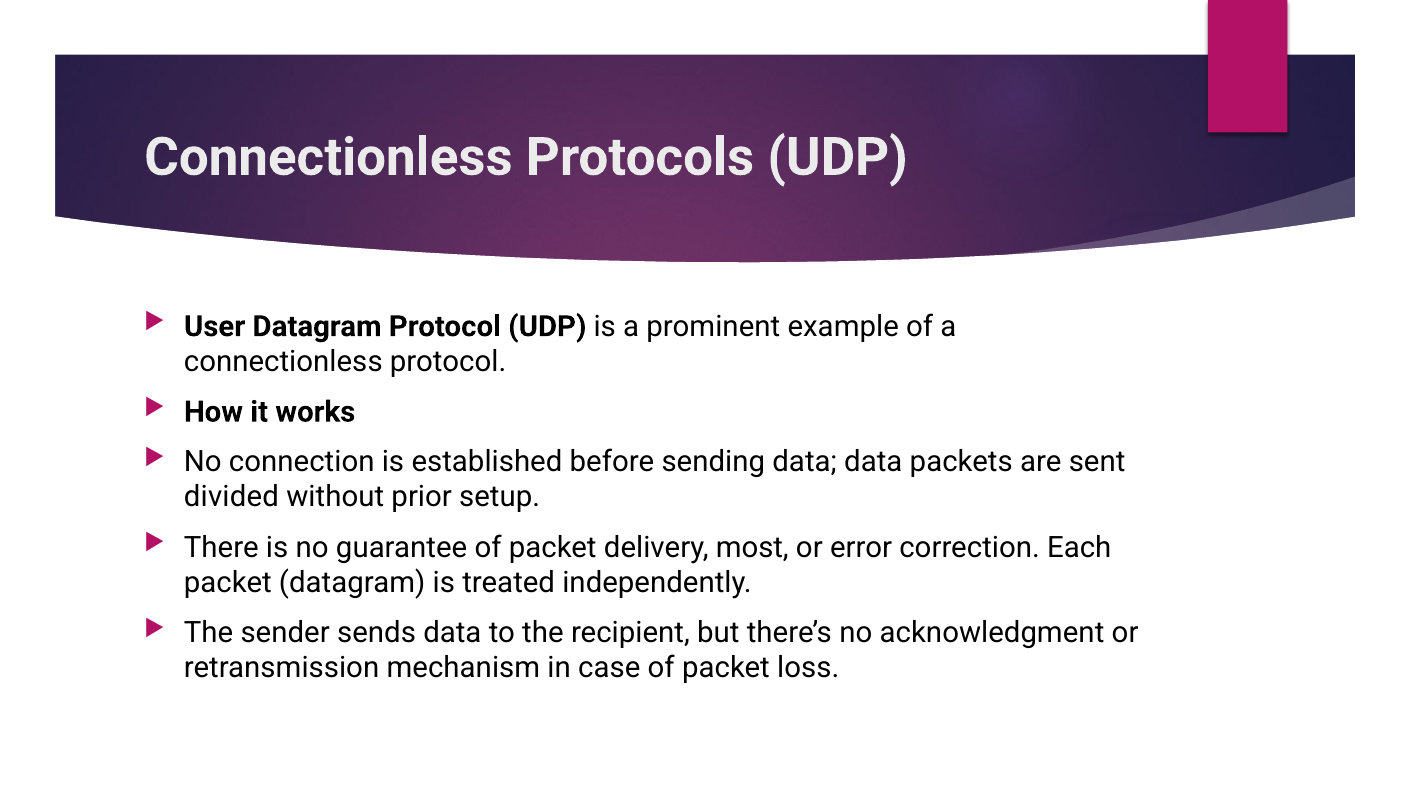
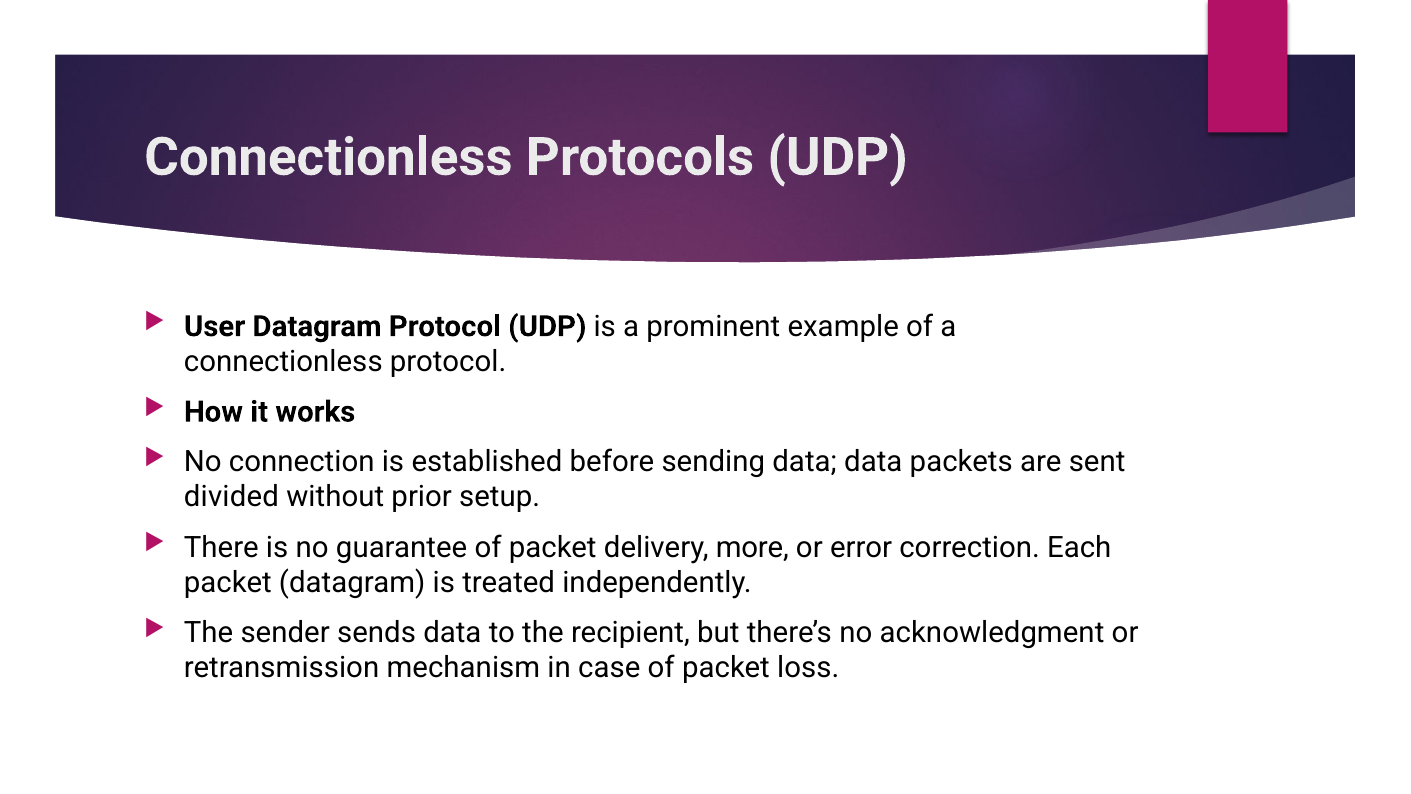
most: most -> more
